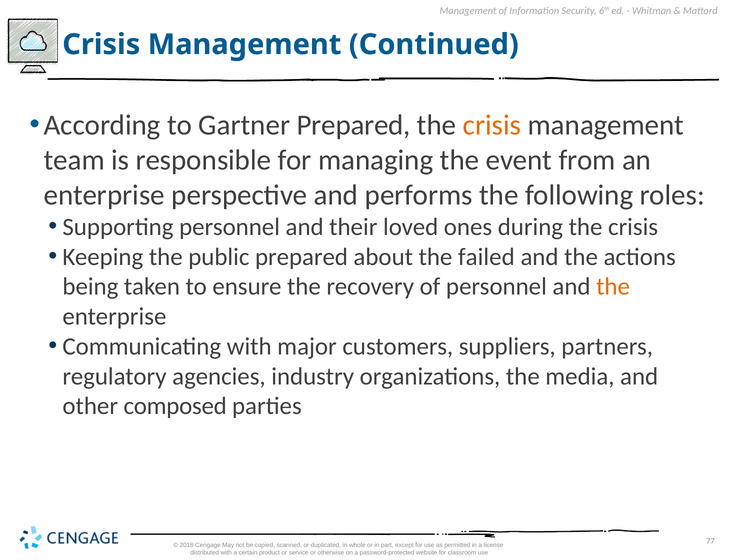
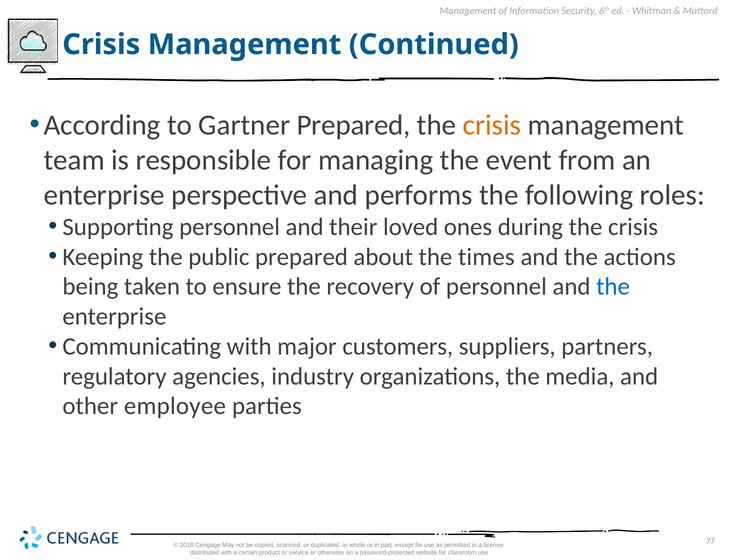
failed: failed -> times
the at (613, 287) colour: orange -> blue
composed: composed -> employee
